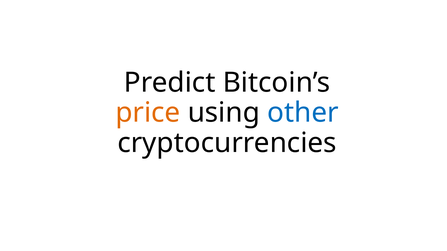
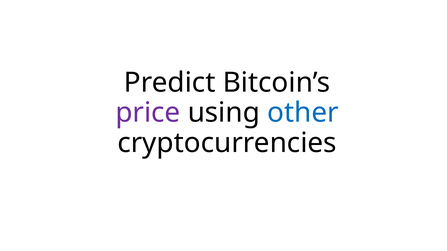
price colour: orange -> purple
